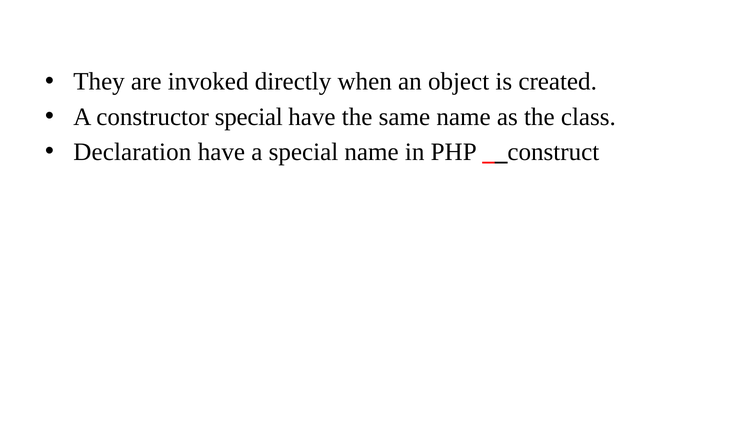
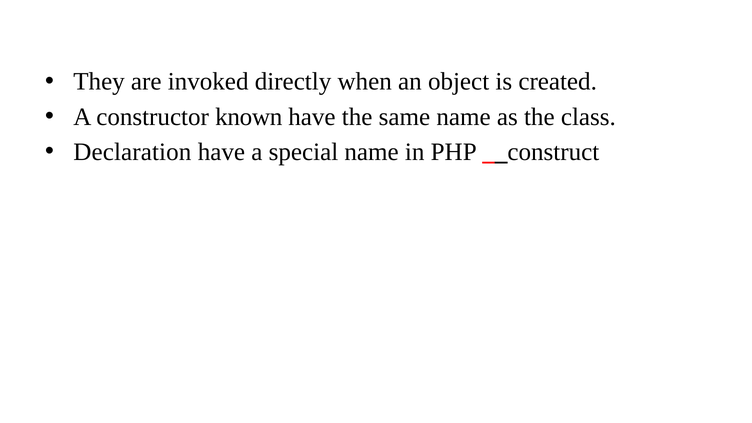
constructor special: special -> known
